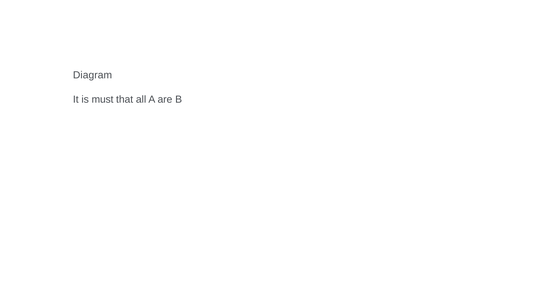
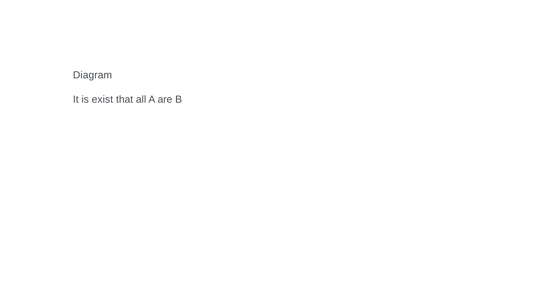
must: must -> exist
